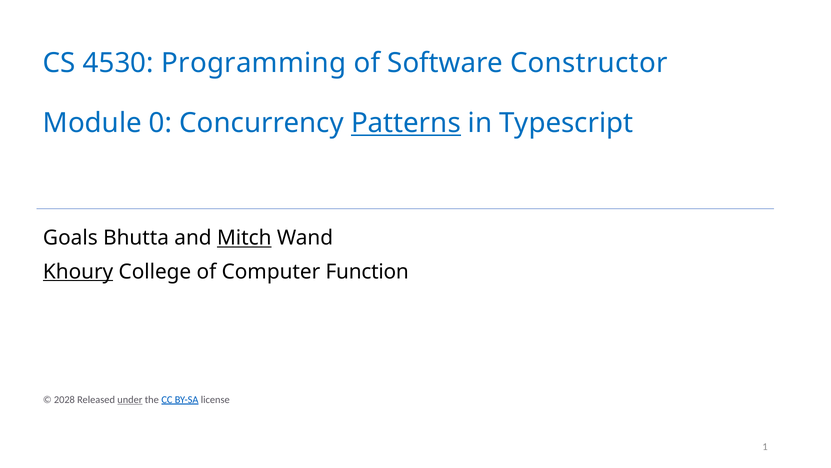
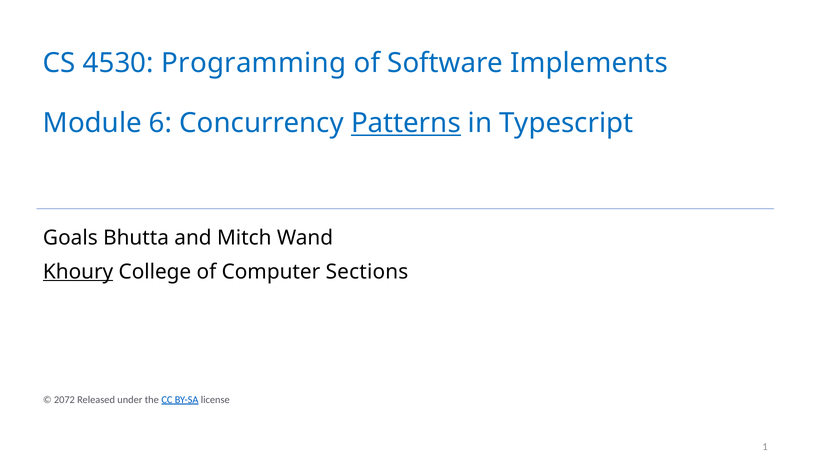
Constructor: Constructor -> Implements
0: 0 -> 6
Mitch underline: present -> none
Function: Function -> Sections
2028: 2028 -> 2072
under underline: present -> none
